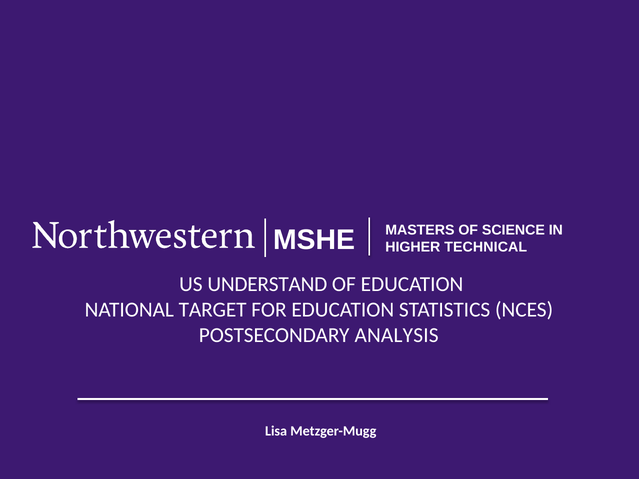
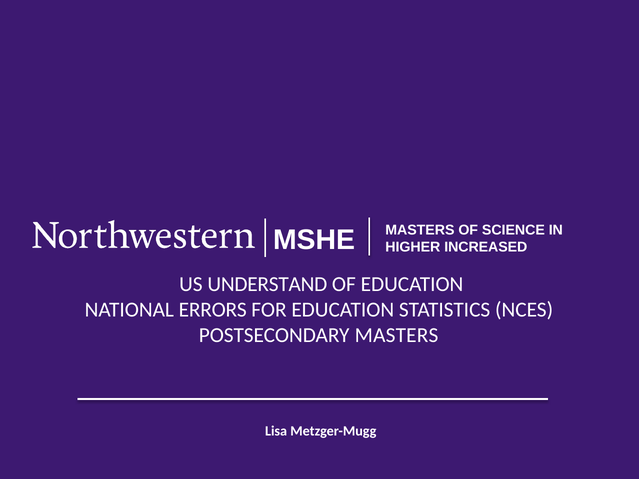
TECHNICAL: TECHNICAL -> INCREASED
TARGET: TARGET -> ERRORS
POSTSECONDARY ANALYSIS: ANALYSIS -> MASTERS
